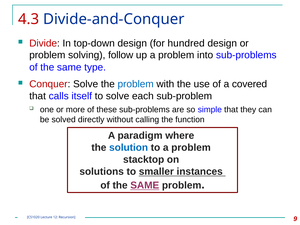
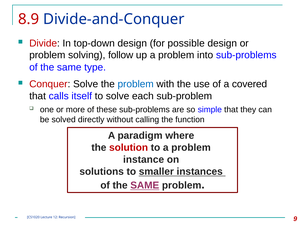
4.3: 4.3 -> 8.9
hundred: hundred -> possible
solution colour: blue -> red
stacktop: stacktop -> instance
